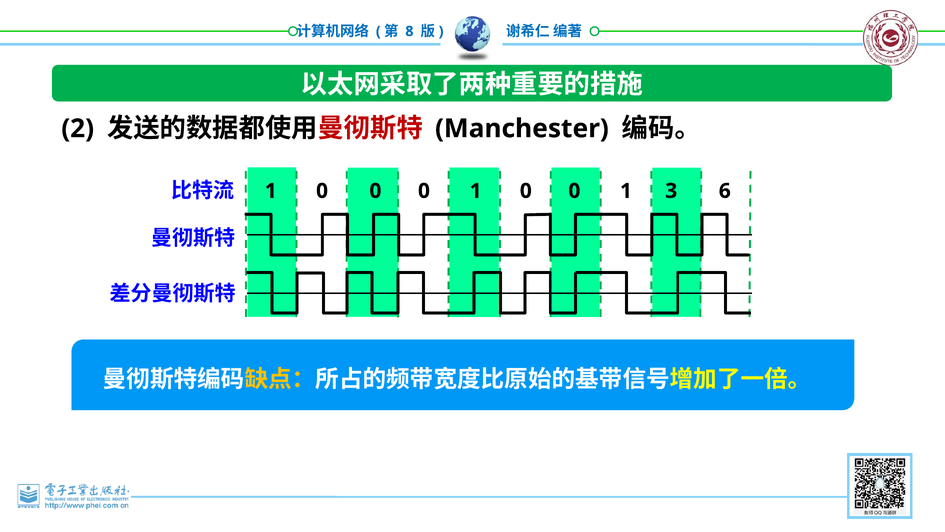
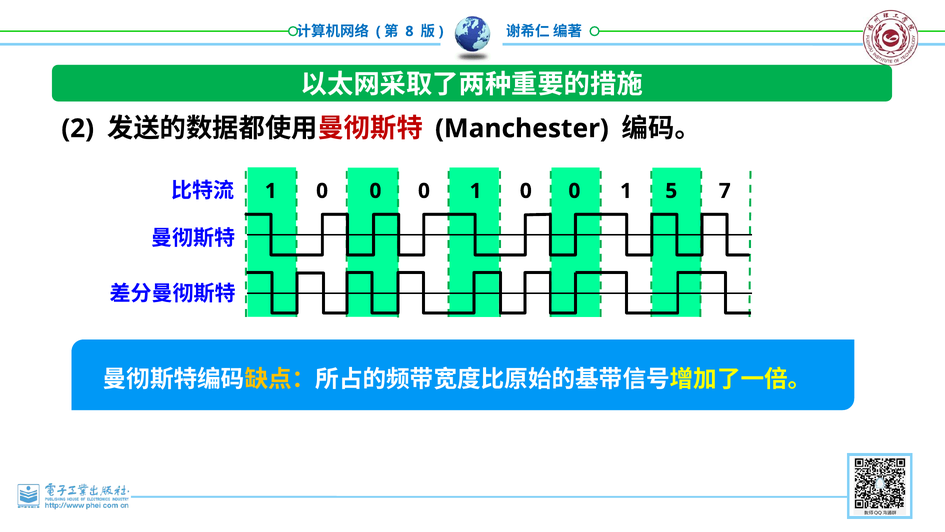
3: 3 -> 5
6: 6 -> 7
